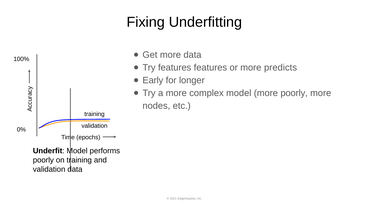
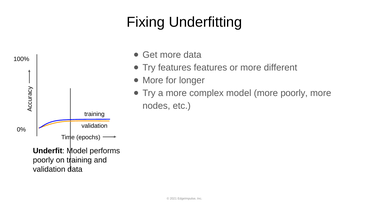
predicts: predicts -> different
Early at (153, 80): Early -> More
